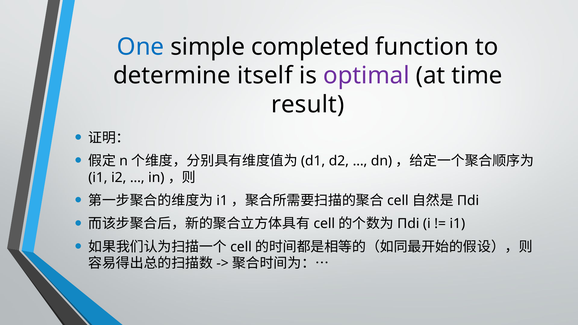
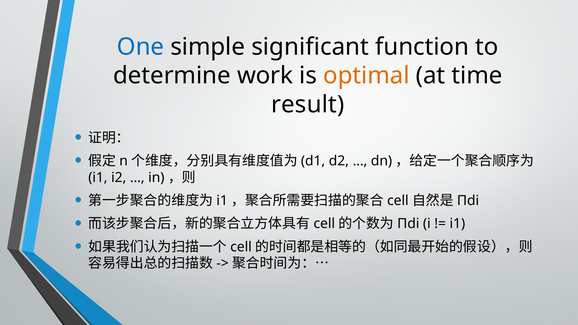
completed: completed -> significant
itself: itself -> work
optimal colour: purple -> orange
